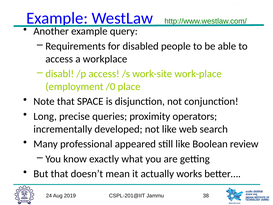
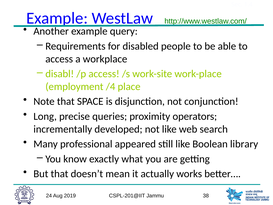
/0: /0 -> /4
review: review -> library
